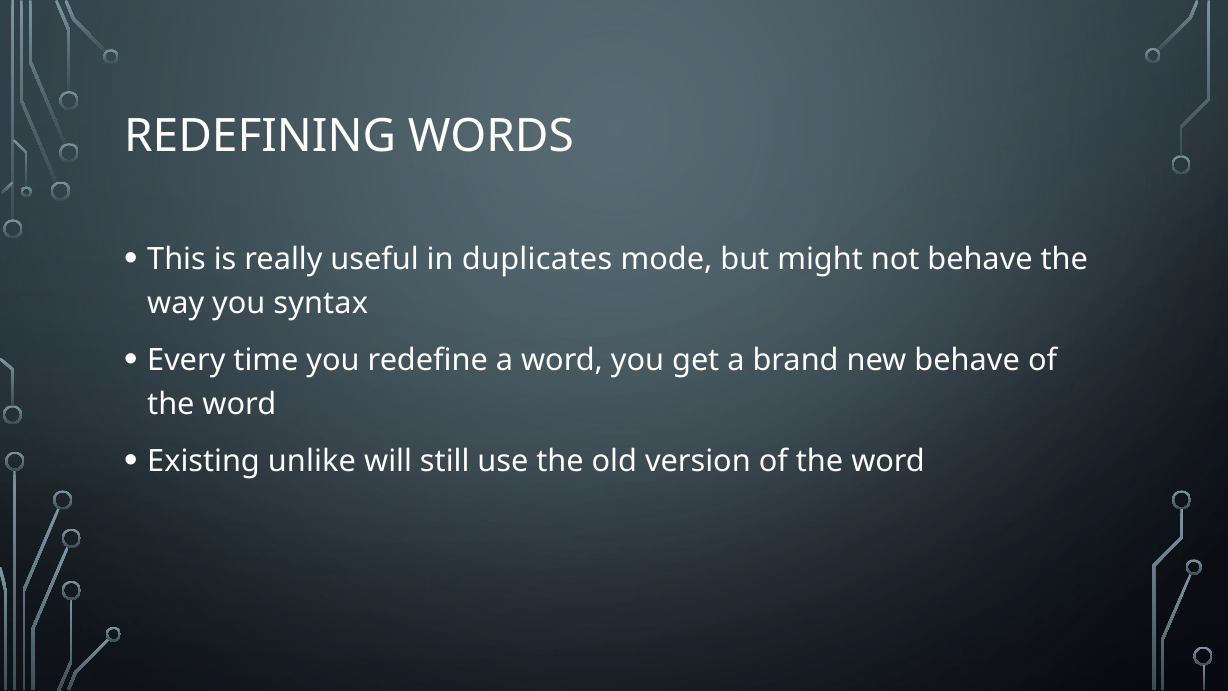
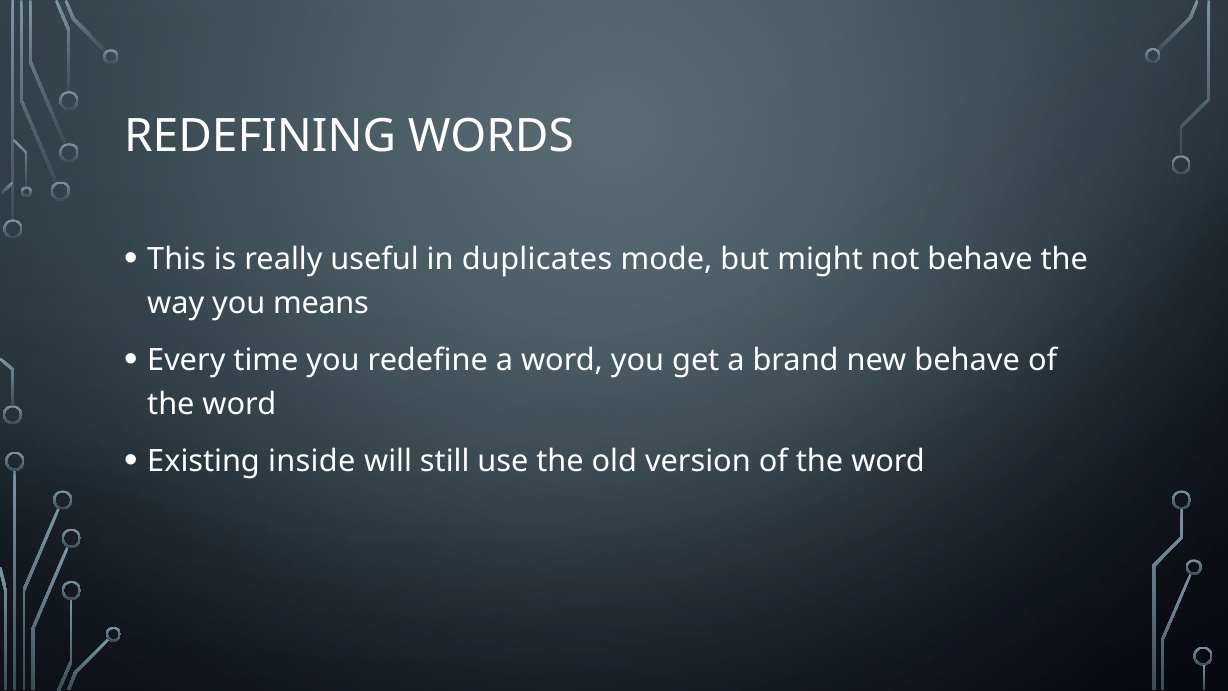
syntax: syntax -> means
unlike: unlike -> inside
